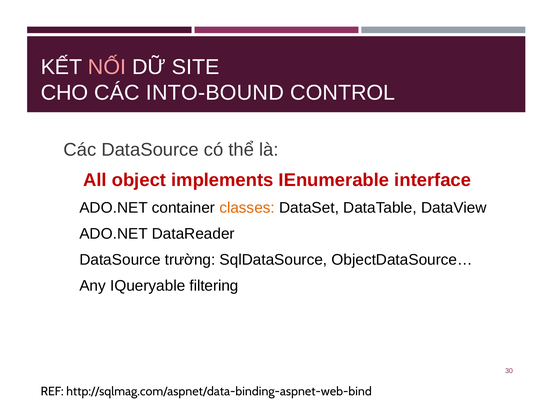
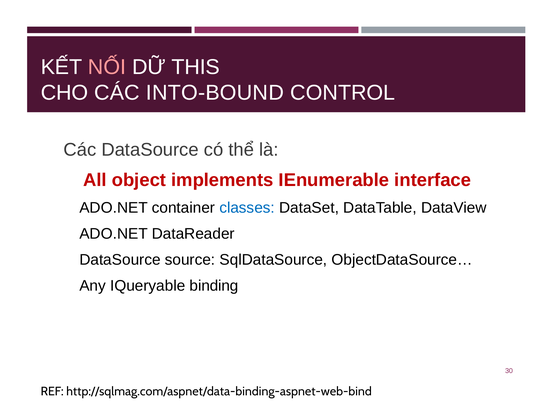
SITE: SITE -> THIS
classes colour: orange -> blue
trường: trường -> source
filtering: filtering -> binding
